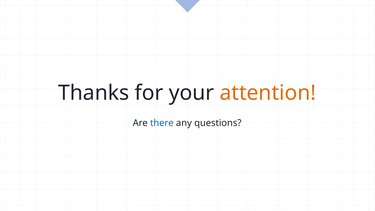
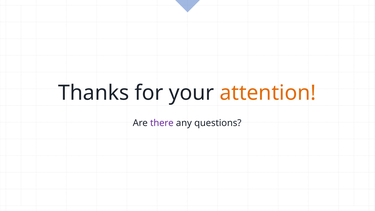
there colour: blue -> purple
